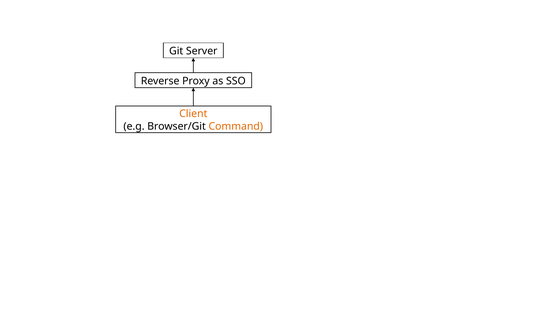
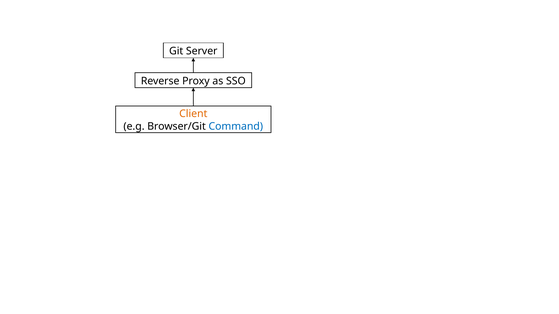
Command colour: orange -> blue
